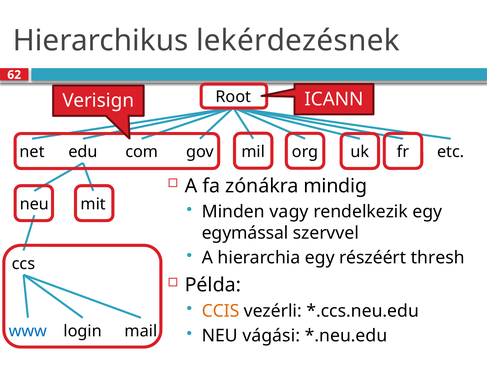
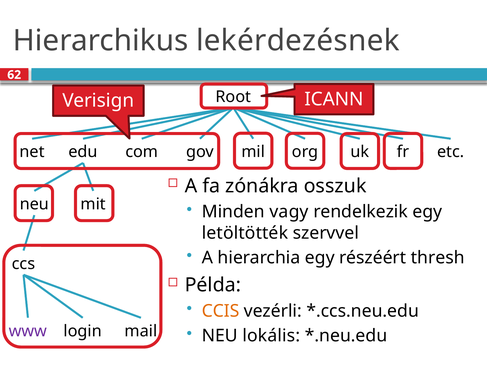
mindig: mindig -> osszuk
egymással: egymással -> letöltötték
www colour: blue -> purple
vágási: vágási -> lokális
